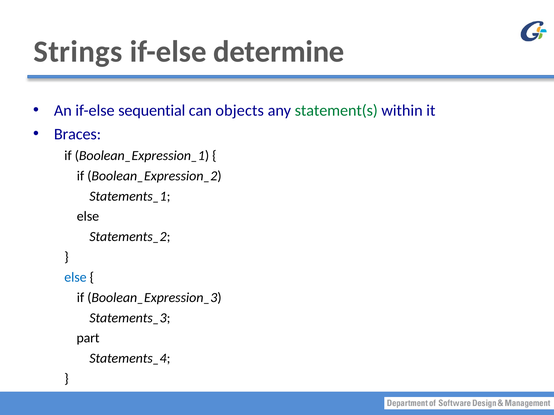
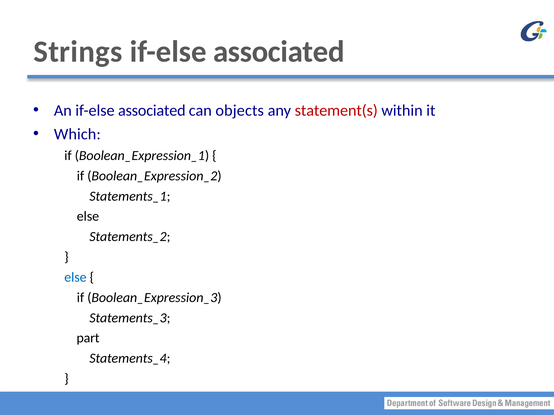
determine at (279, 52): determine -> associated
An if-else sequential: sequential -> associated
statement(s colour: green -> red
Braces: Braces -> Which
